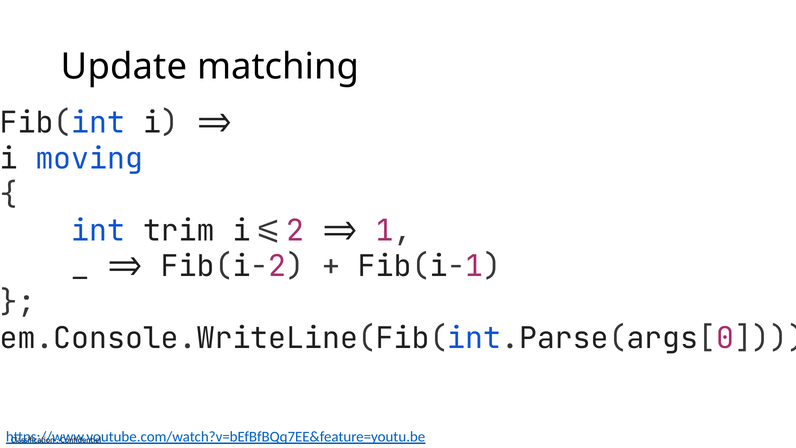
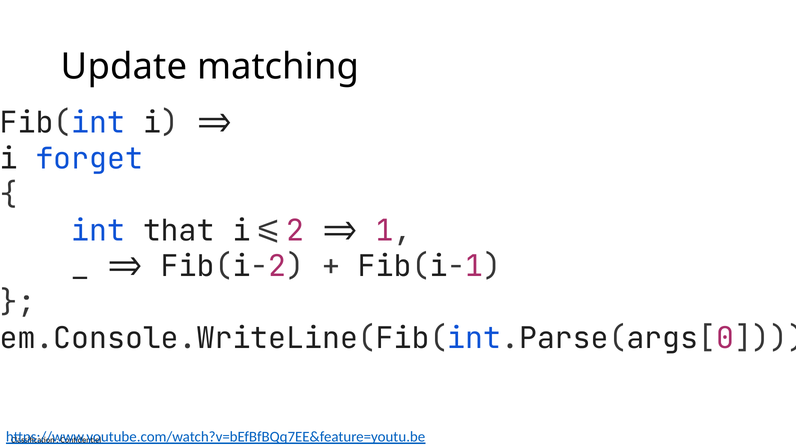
moving: moving -> forget
trim: trim -> that
